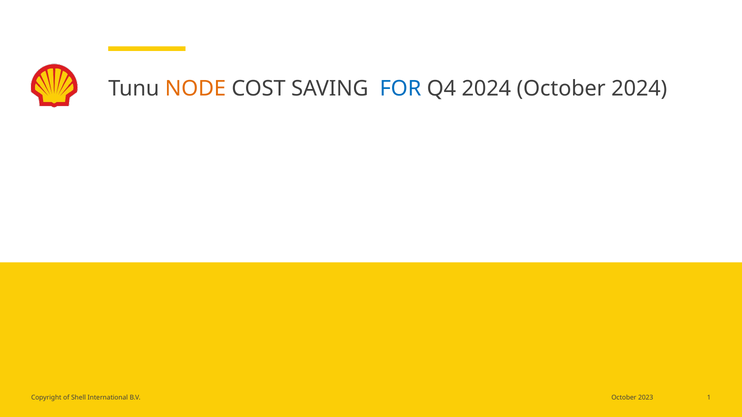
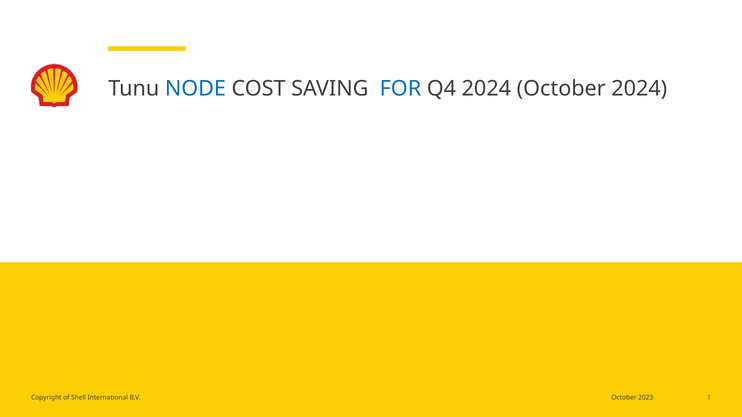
NODE colour: orange -> blue
